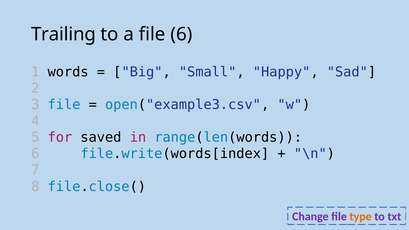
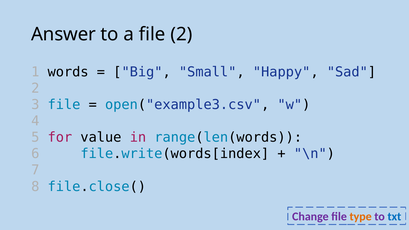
Trailing: Trailing -> Answer
file 6: 6 -> 2
saved: saved -> value
txt colour: purple -> blue
